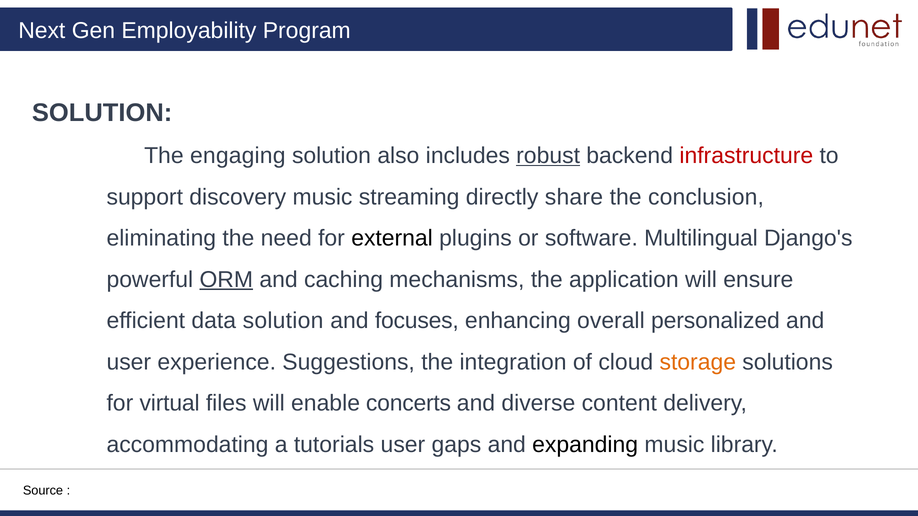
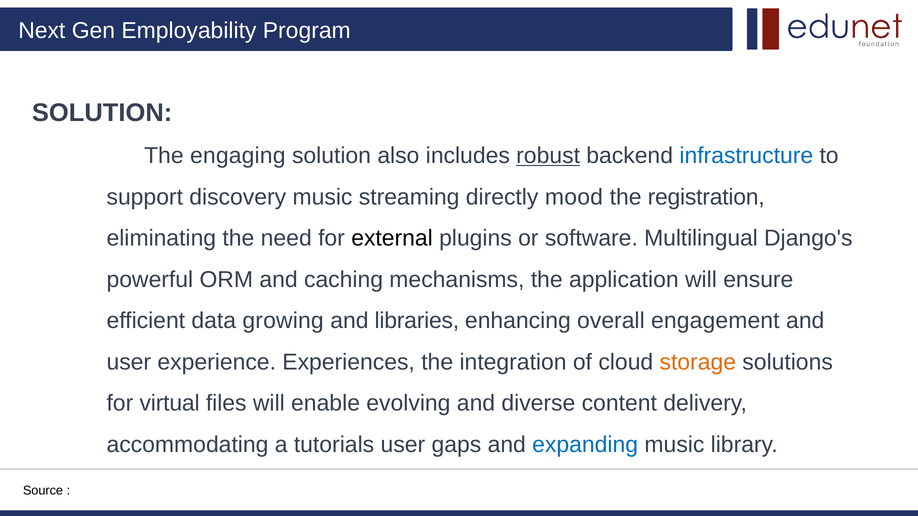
infrastructure colour: red -> blue
share: share -> mood
conclusion: conclusion -> registration
ORM underline: present -> none
data solution: solution -> growing
focuses: focuses -> libraries
personalized: personalized -> engagement
Suggestions: Suggestions -> Experiences
concerts: concerts -> evolving
expanding colour: black -> blue
